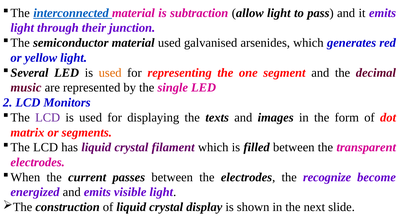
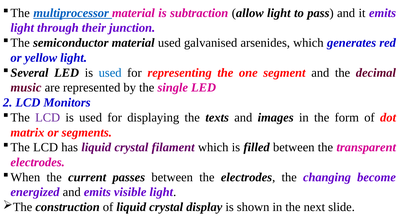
interconnected: interconnected -> multiprocessor
used at (110, 73) colour: orange -> blue
recognize: recognize -> changing
